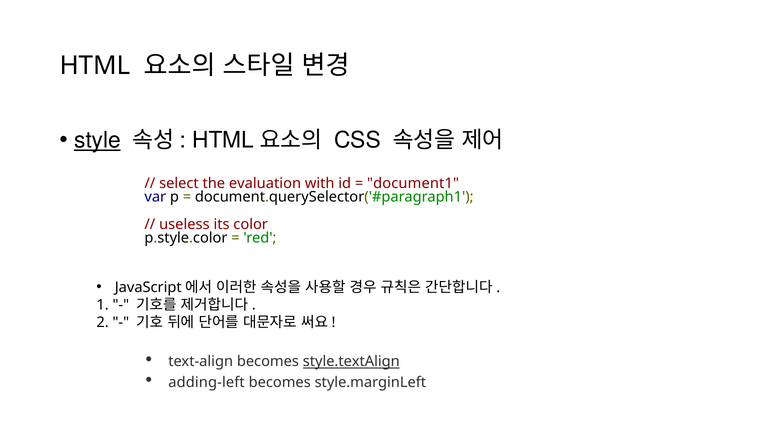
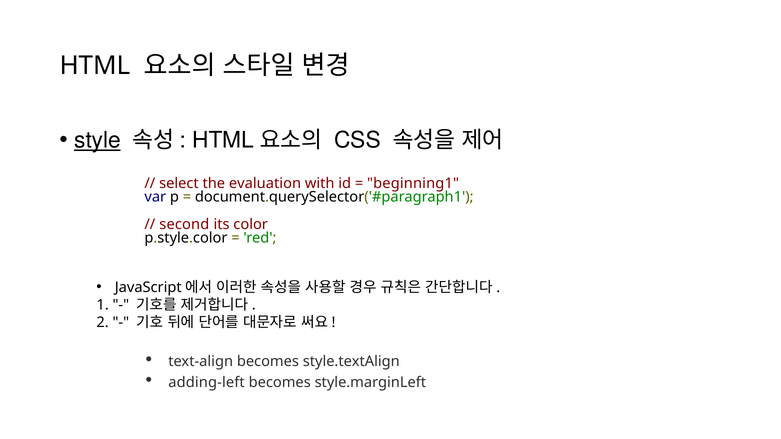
document1: document1 -> beginning1
useless: useless -> second
style.textAlign underline: present -> none
